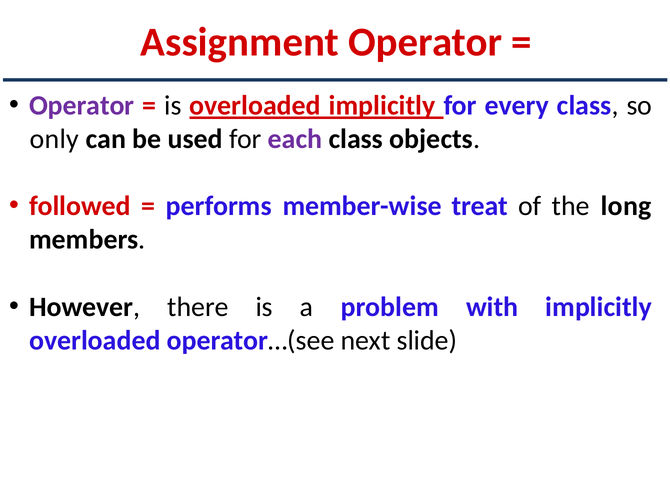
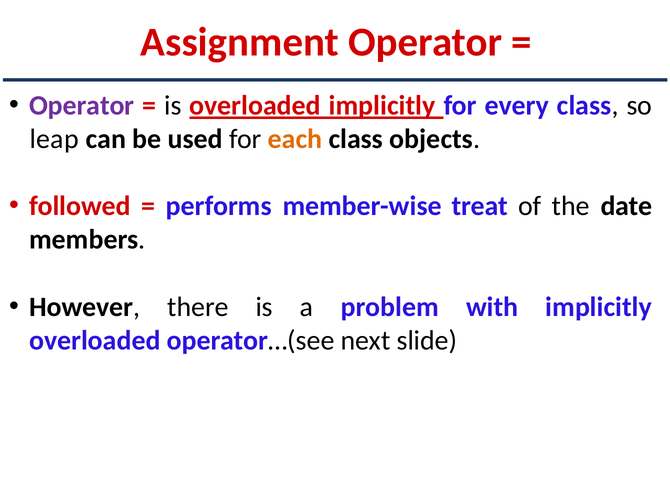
only: only -> leap
each colour: purple -> orange
long: long -> date
